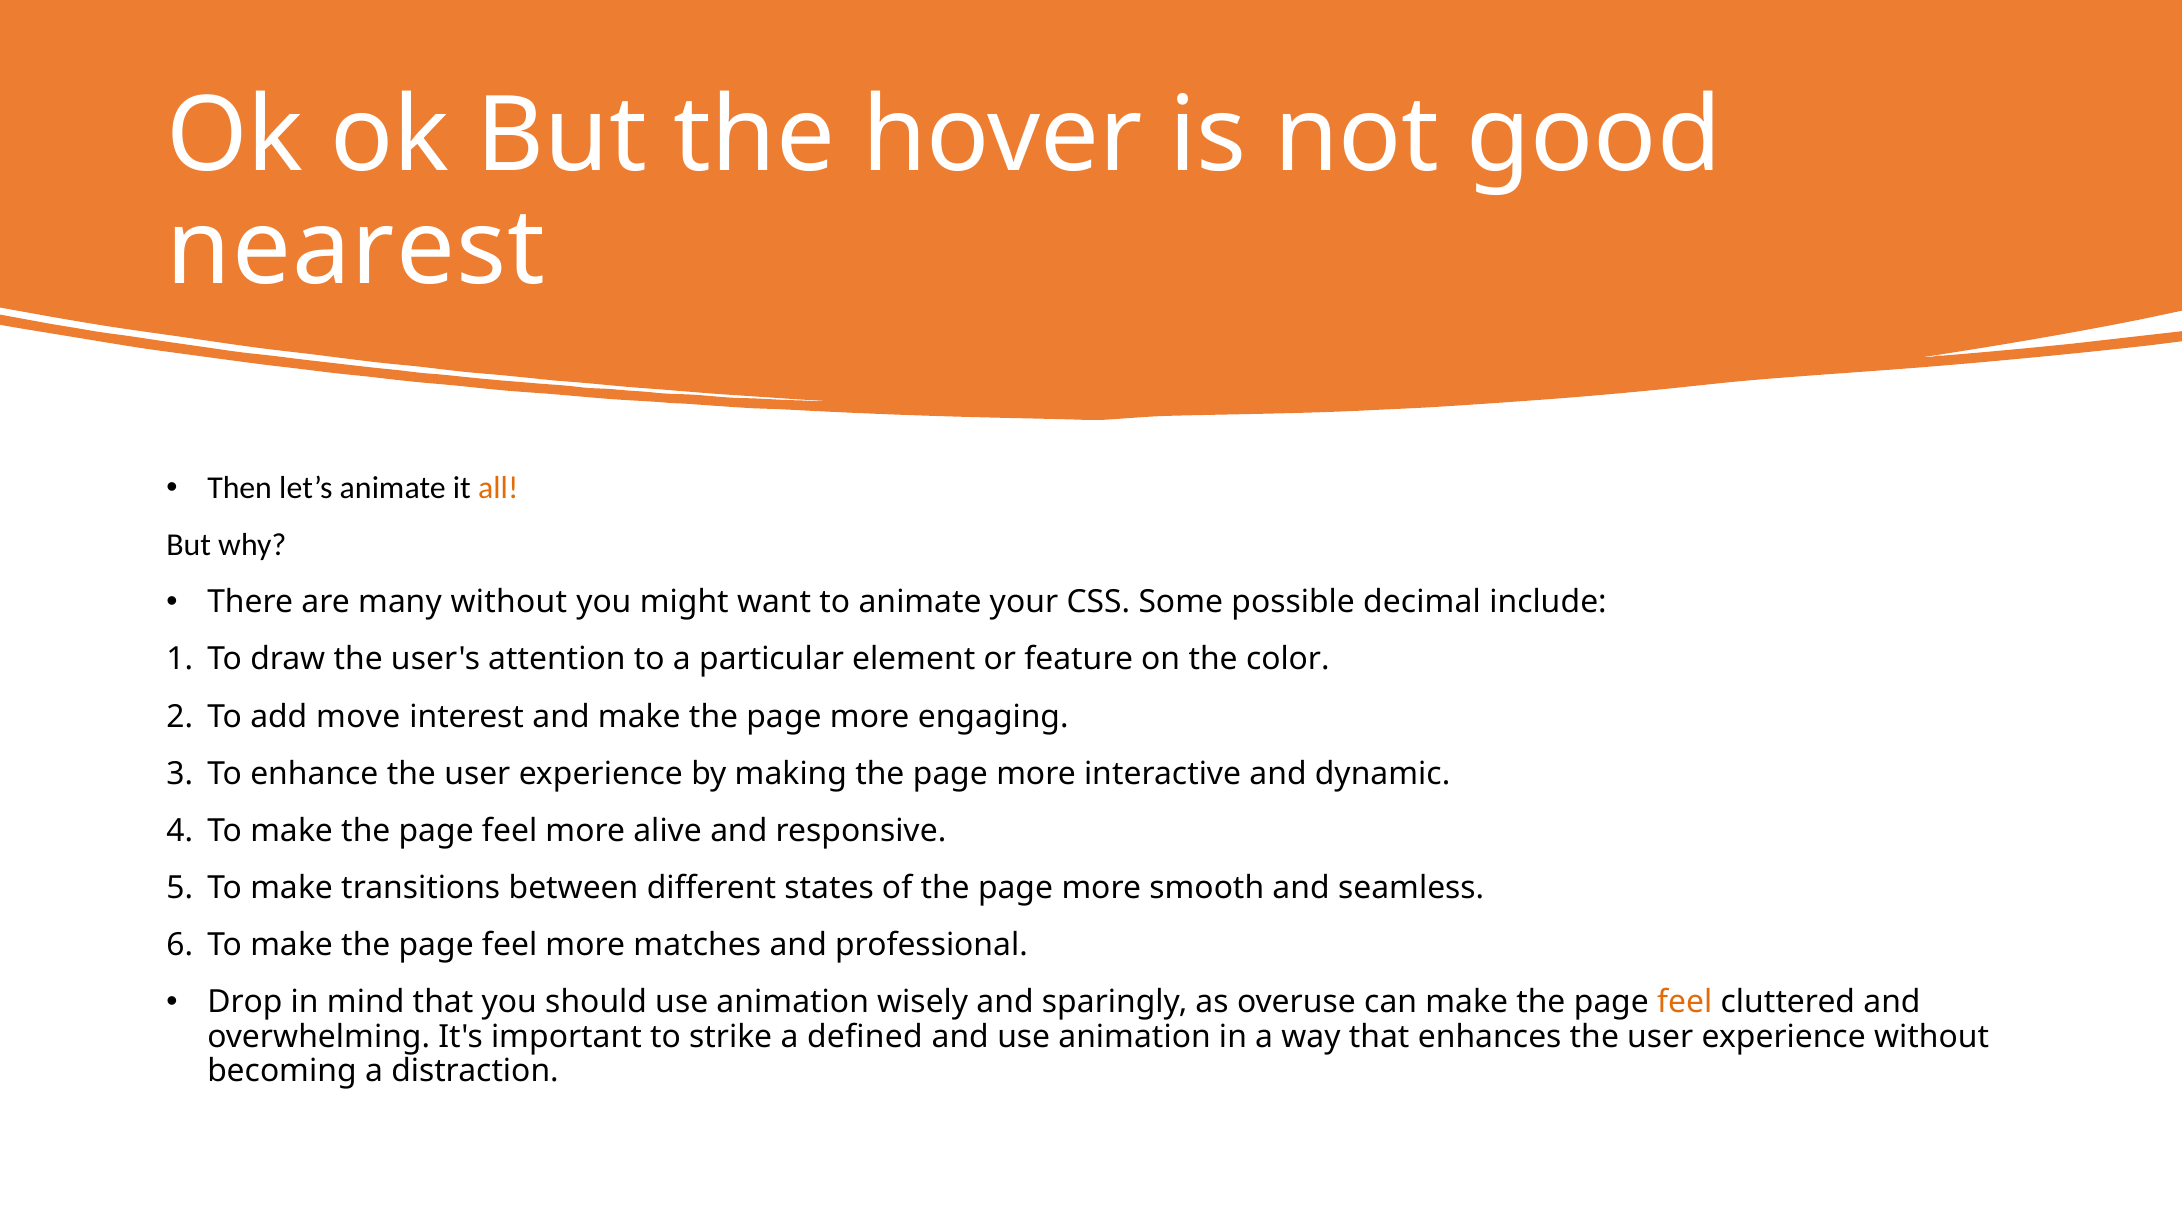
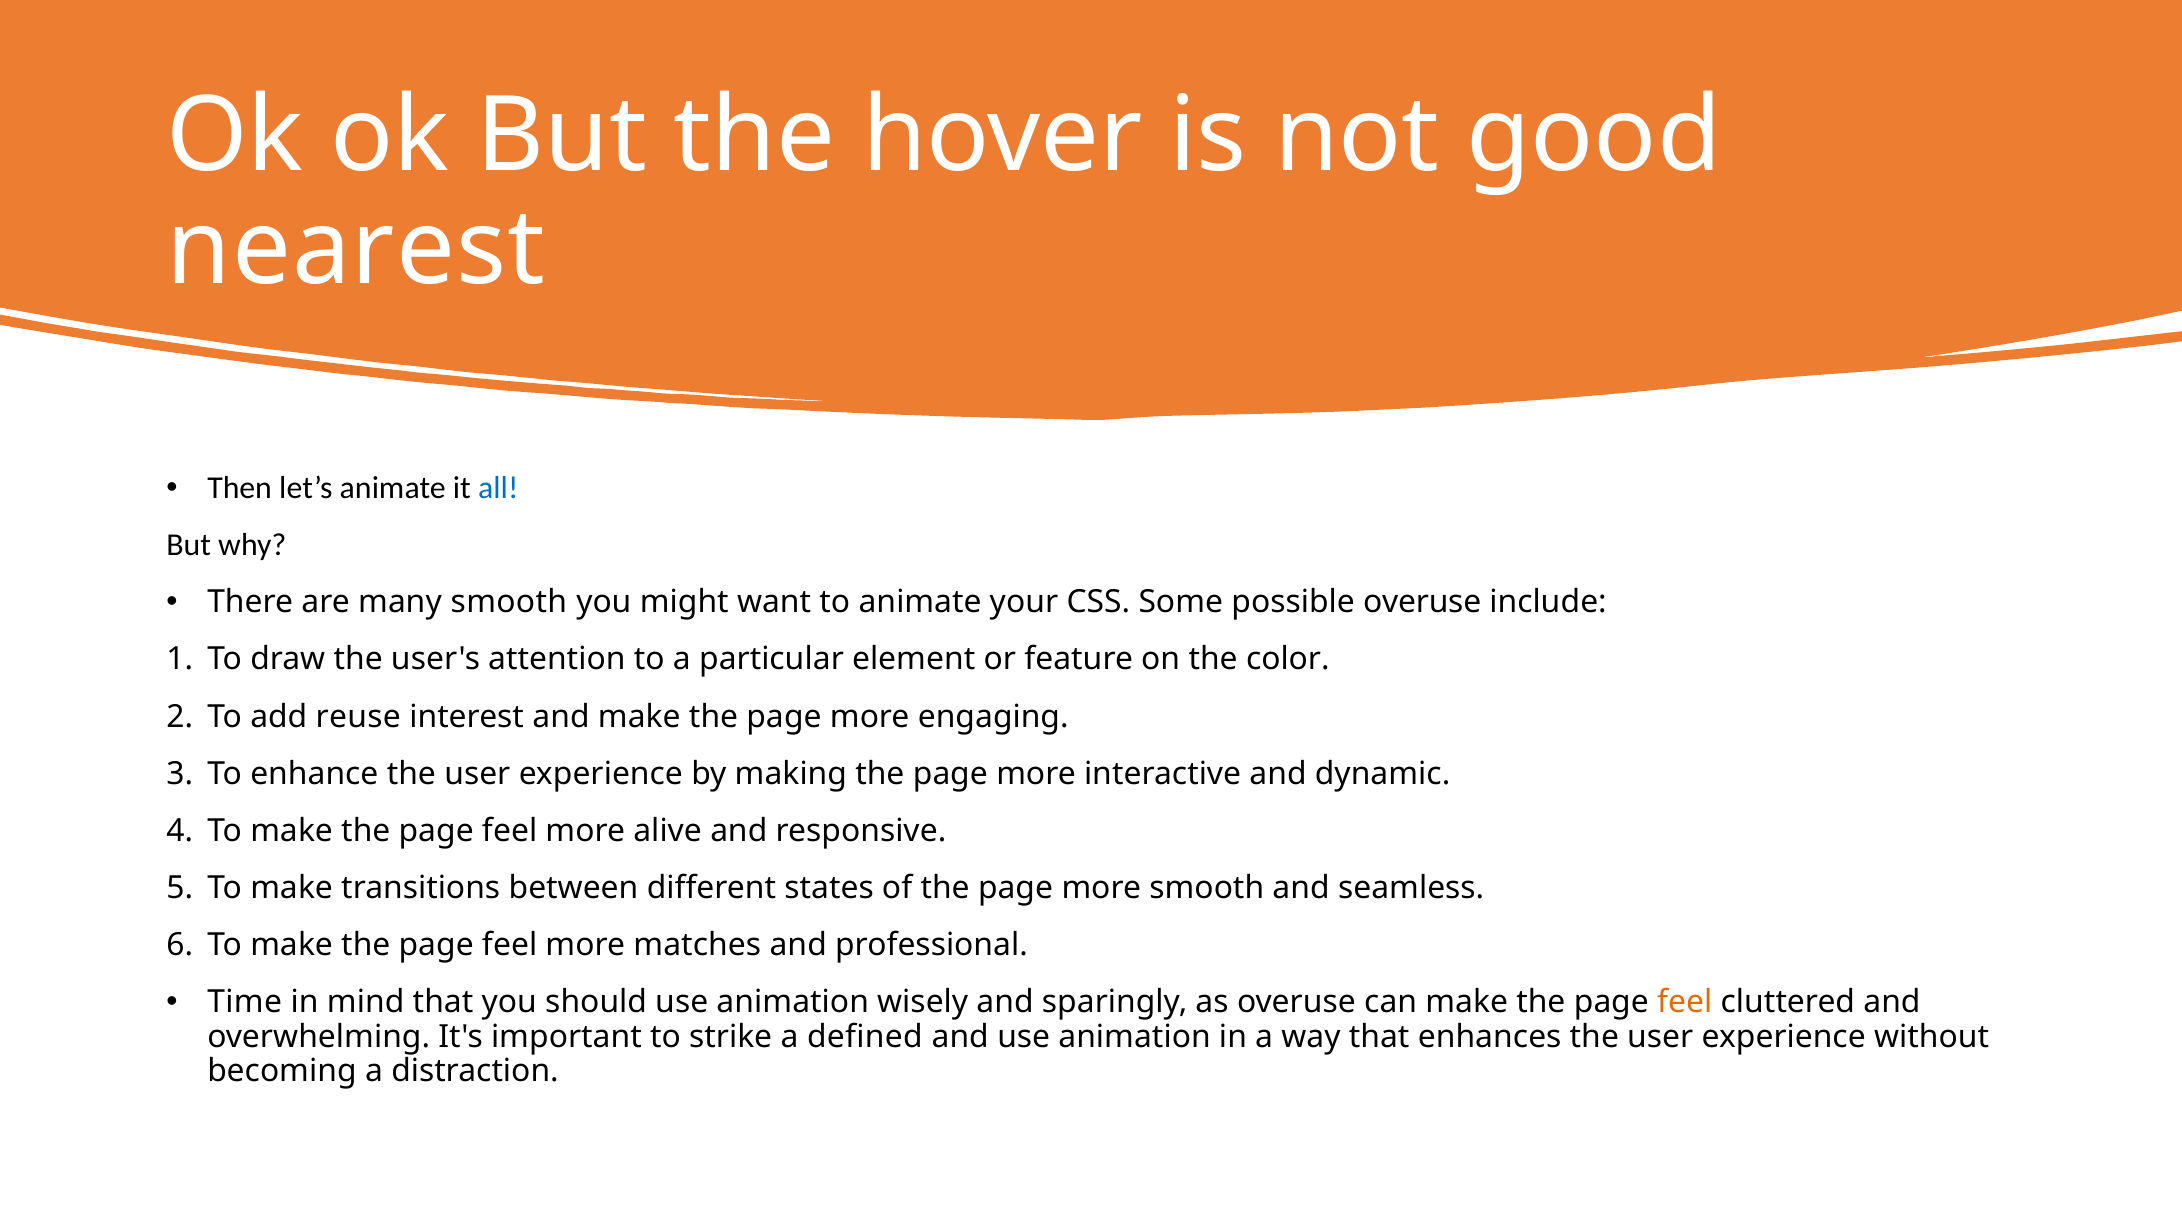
all colour: orange -> blue
many without: without -> smooth
possible decimal: decimal -> overuse
move: move -> reuse
Drop: Drop -> Time
